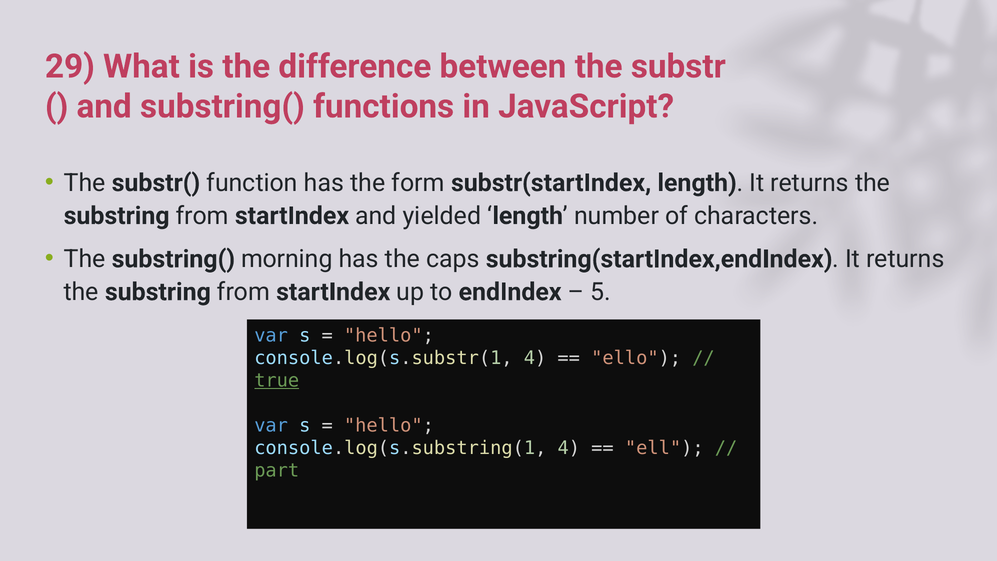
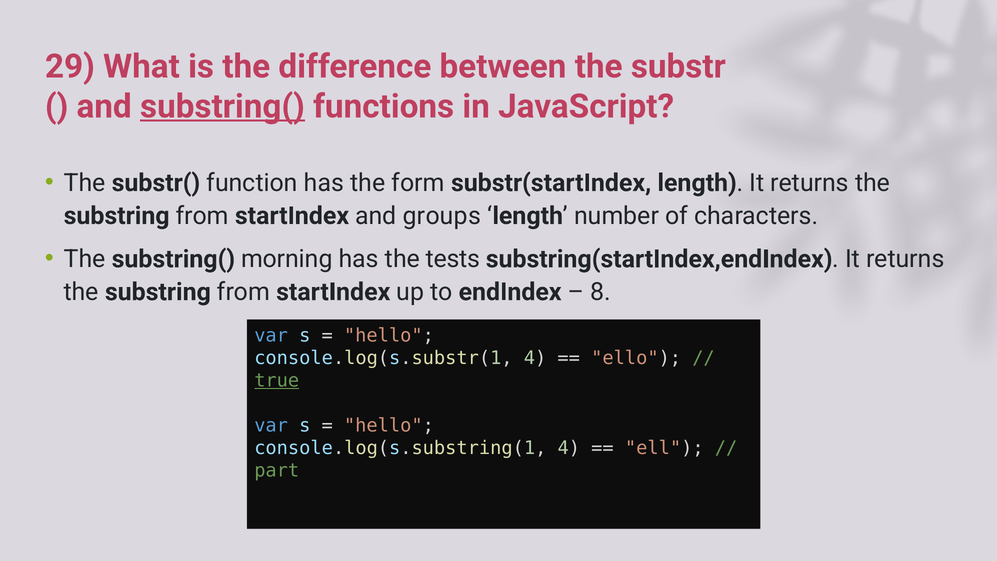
substring( at (222, 106) underline: none -> present
yielded: yielded -> groups
caps: caps -> tests
5: 5 -> 8
